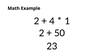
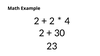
4 at (52, 21): 4 -> 2
1: 1 -> 4
50: 50 -> 30
